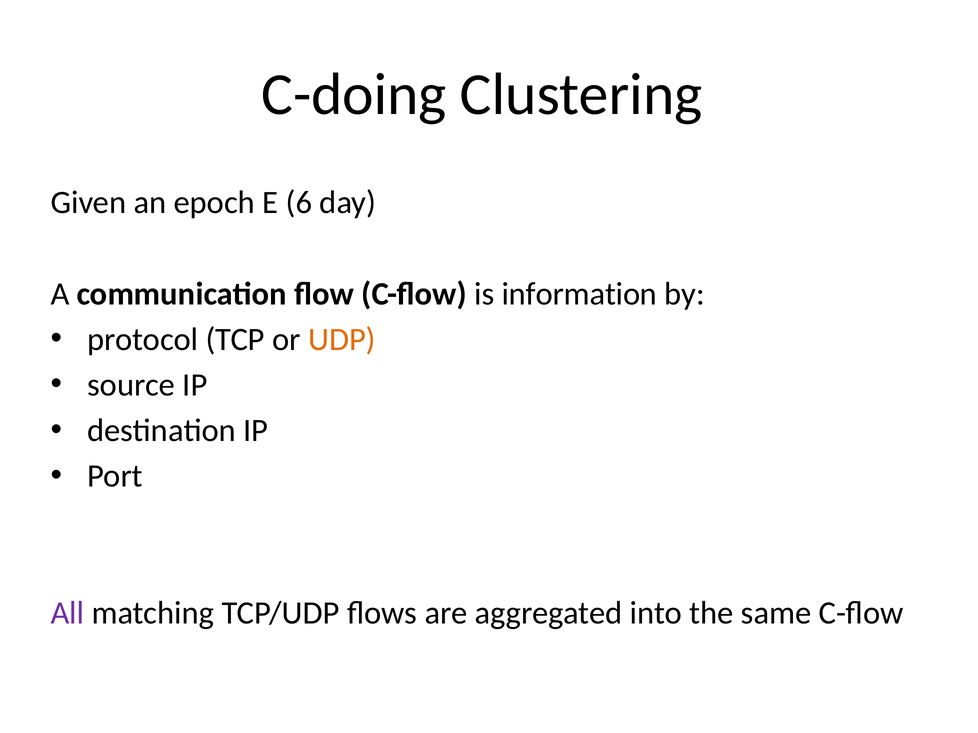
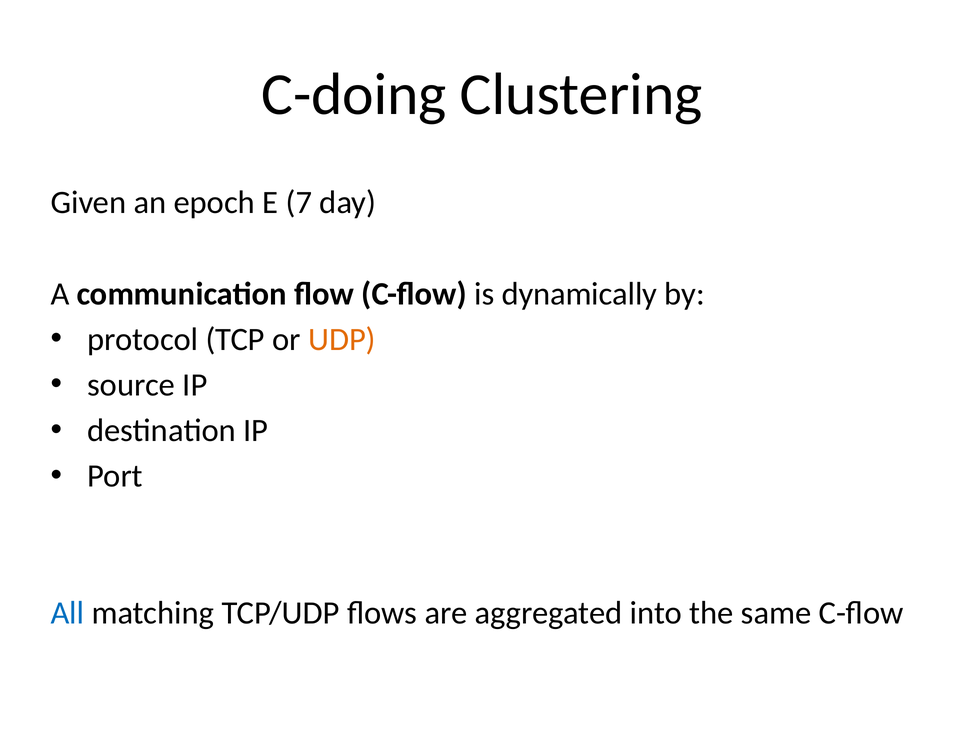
6: 6 -> 7
information: information -> dynamically
All colour: purple -> blue
